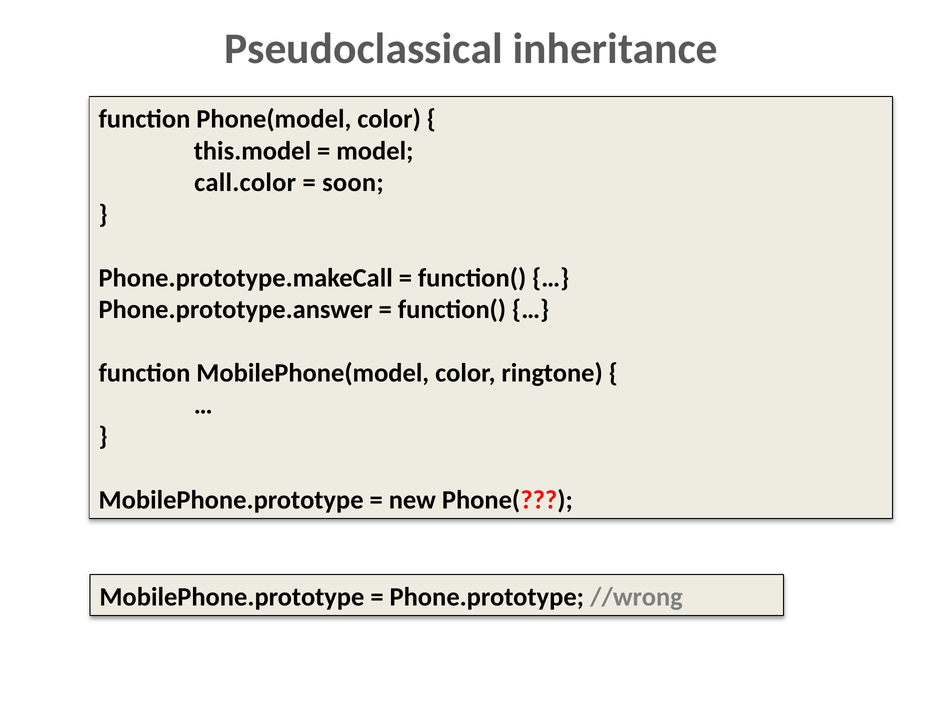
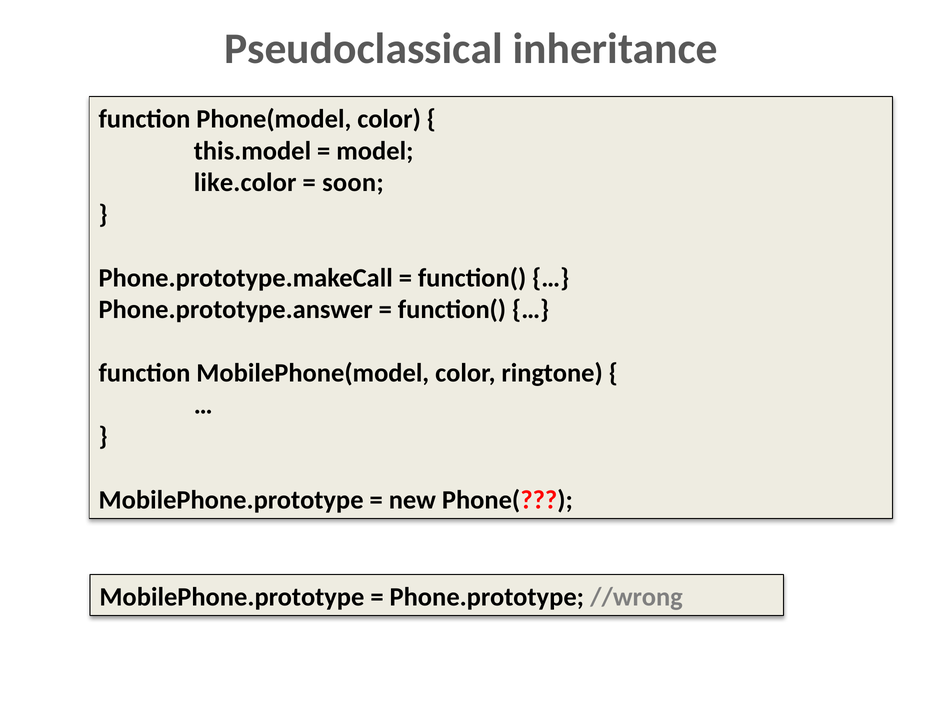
call.color: call.color -> like.color
